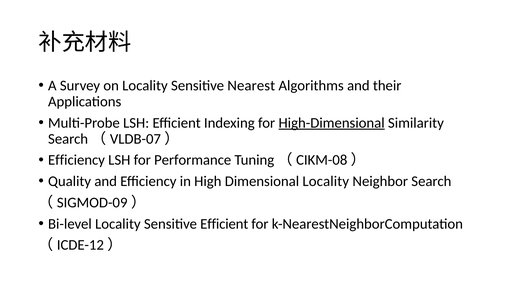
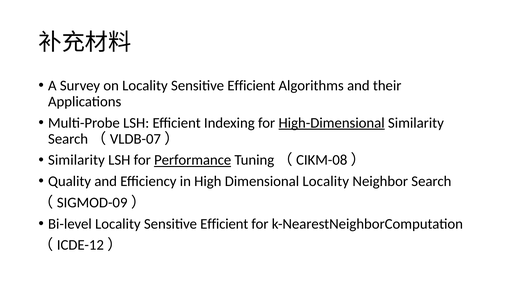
on Locality Sensitive Nearest: Nearest -> Efficient
Efficiency at (76, 160): Efficiency -> Similarity
Performance underline: none -> present
